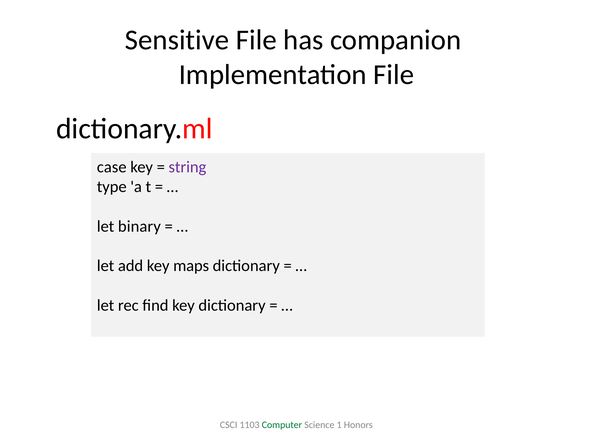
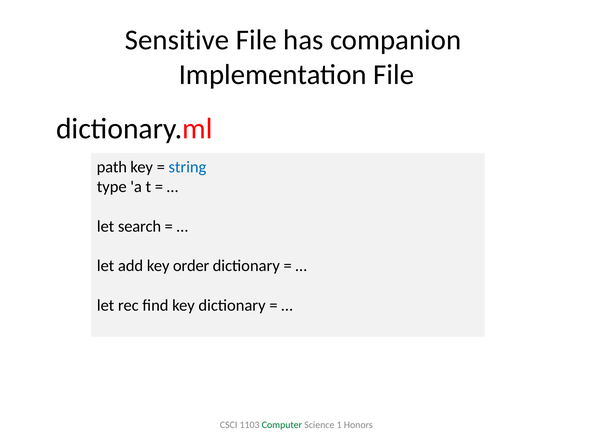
case: case -> path
string colour: purple -> blue
binary: binary -> search
maps: maps -> order
